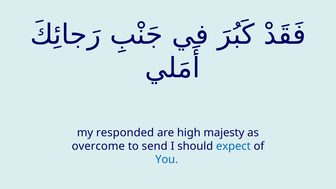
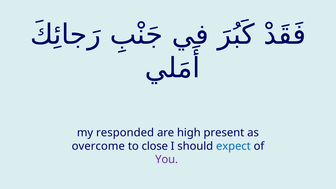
majesty: majesty -> present
send: send -> close
You colour: blue -> purple
